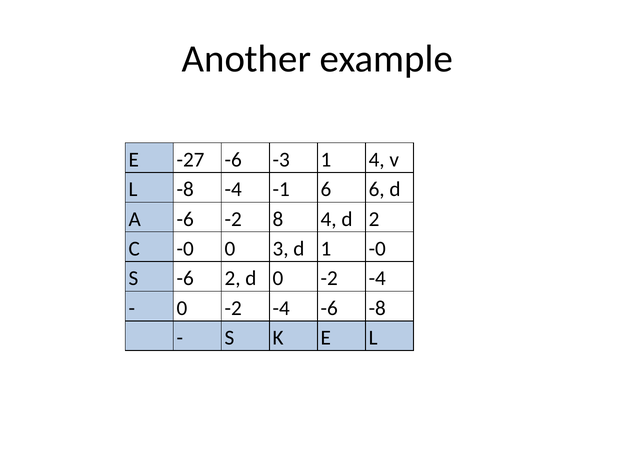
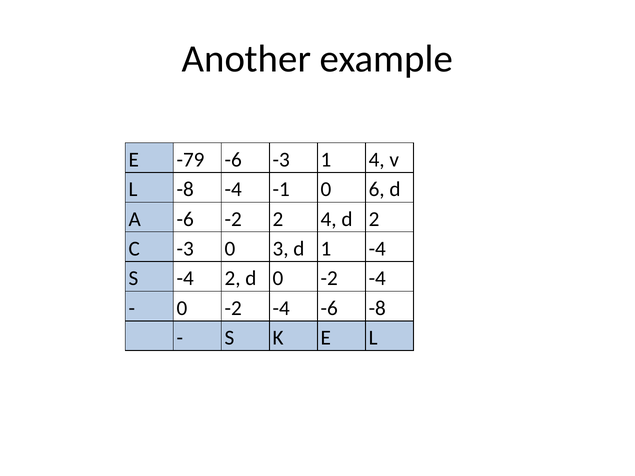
-27: -27 -> -79
-1 6: 6 -> 0
-2 8: 8 -> 2
C -0: -0 -> -3
1 -0: -0 -> -4
S -6: -6 -> -4
